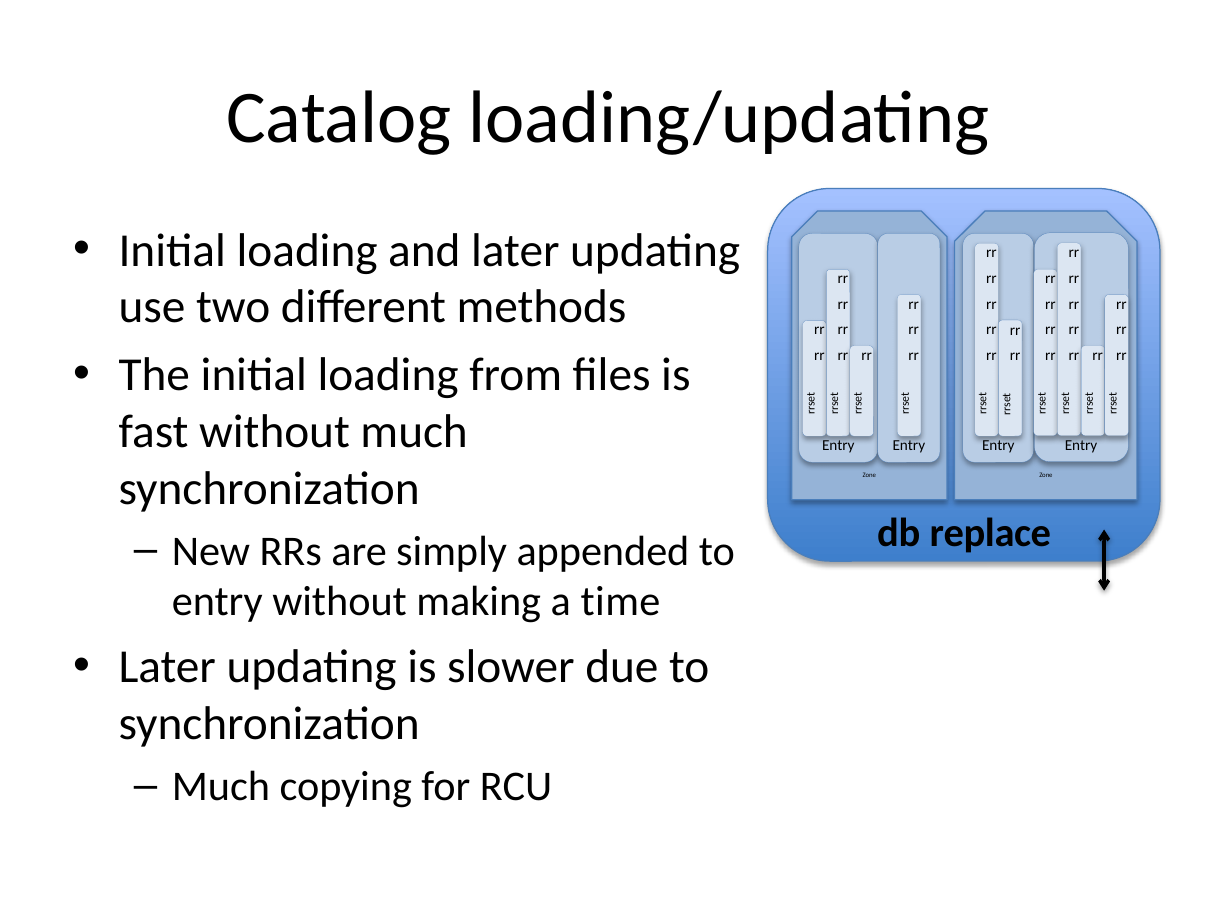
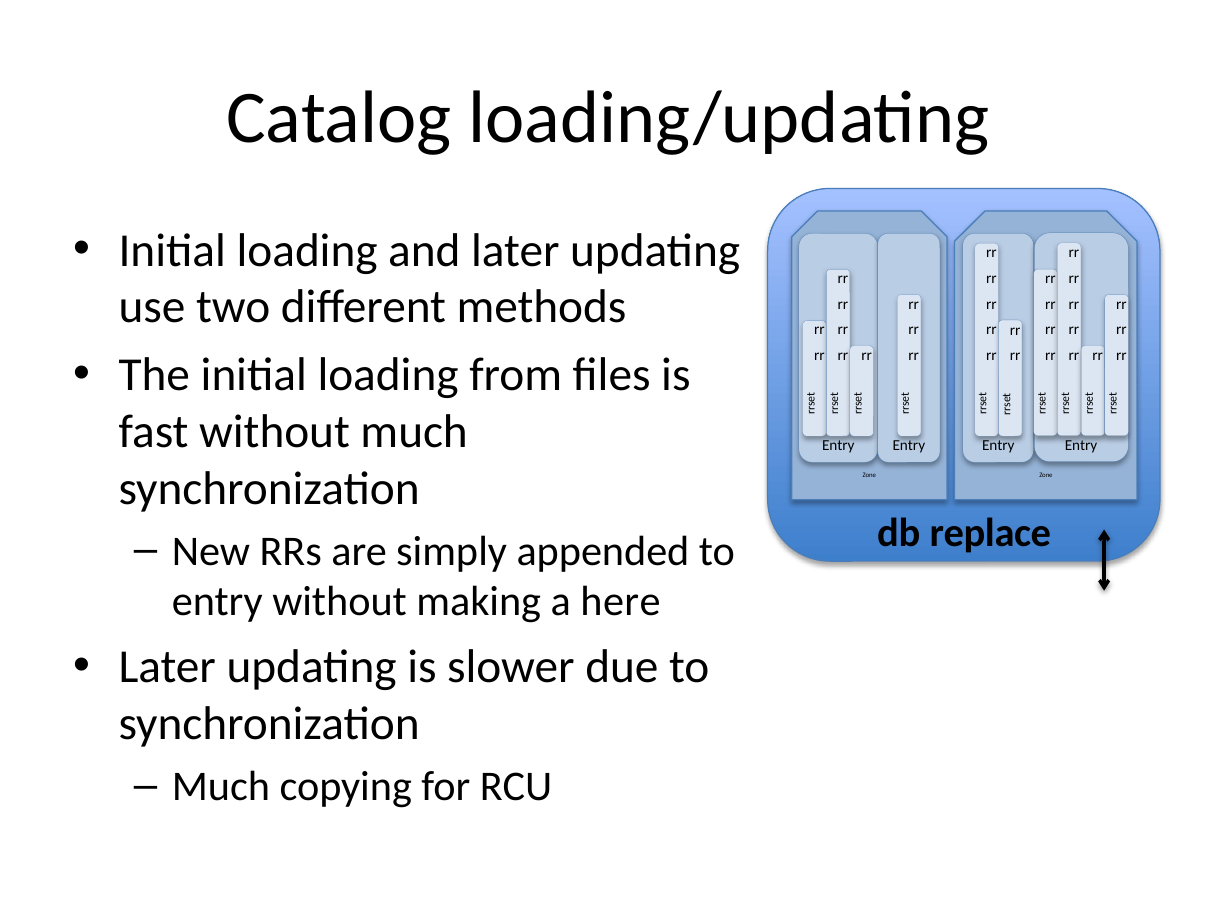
time: time -> here
